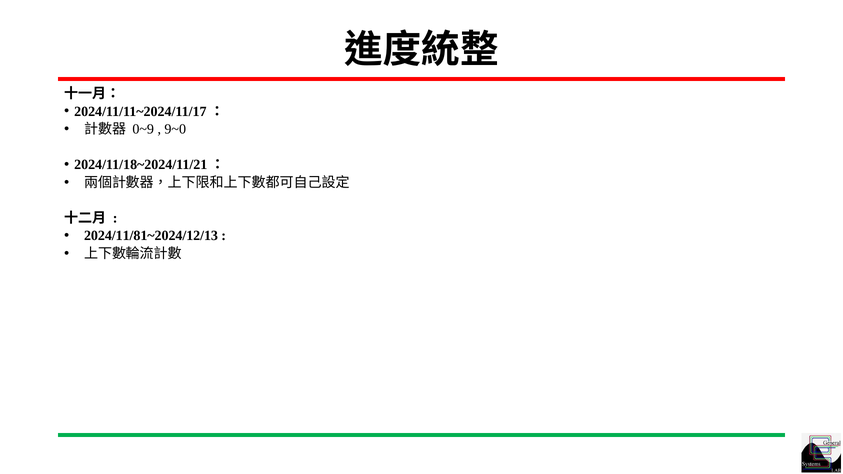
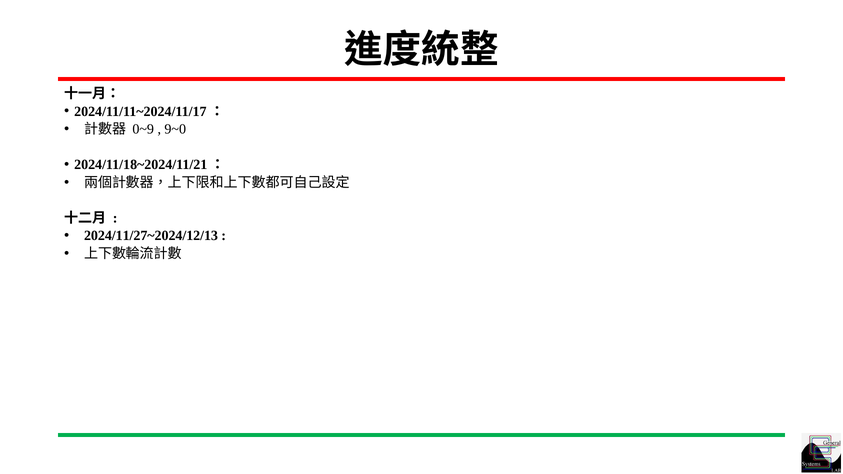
2024/11/81~2024/12/13: 2024/11/81~2024/12/13 -> 2024/11/27~2024/12/13
